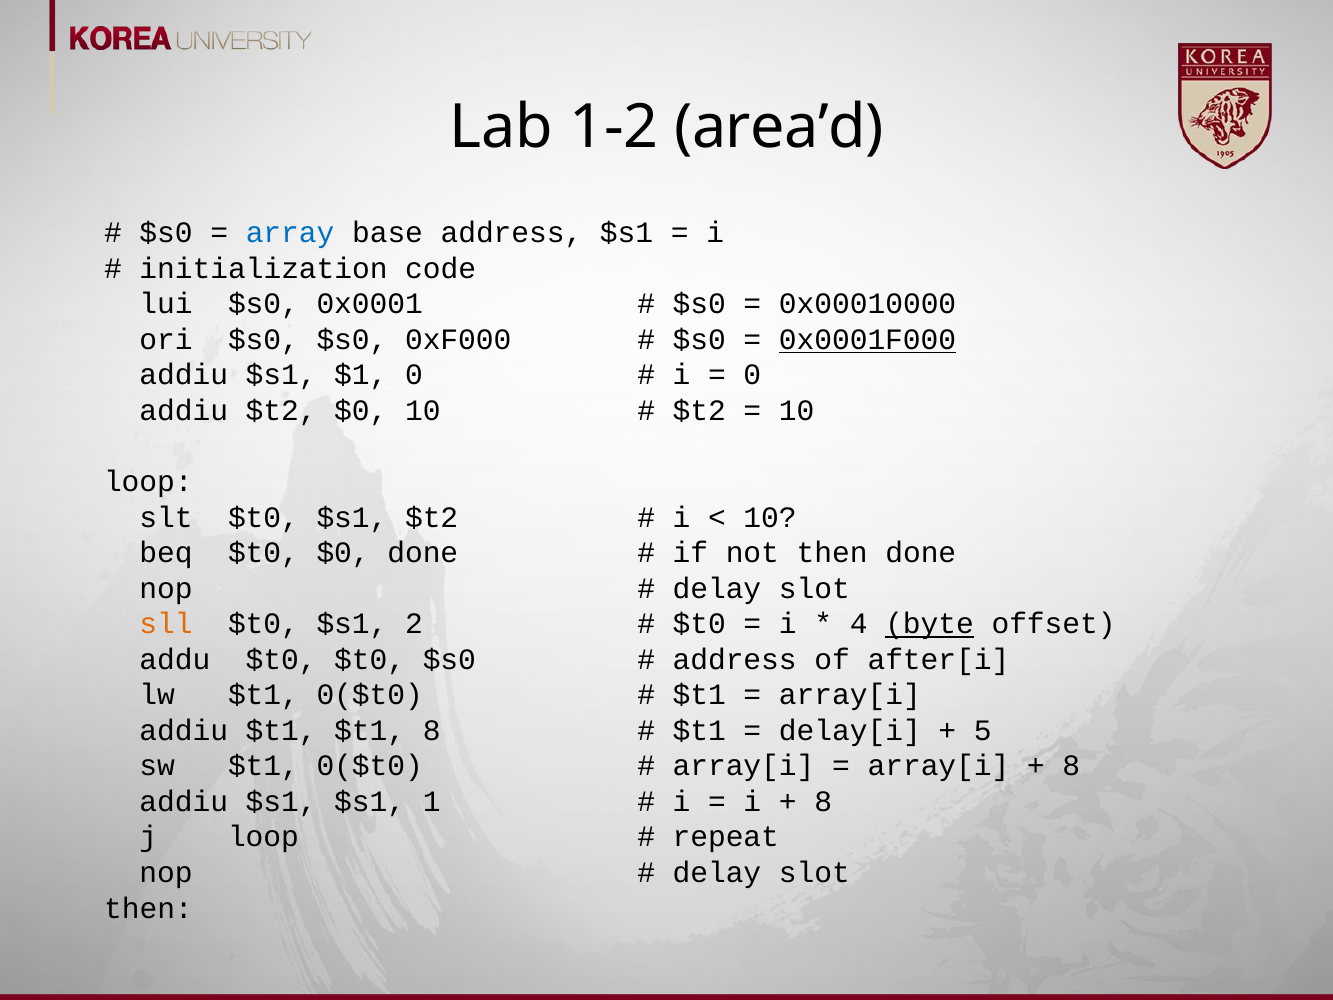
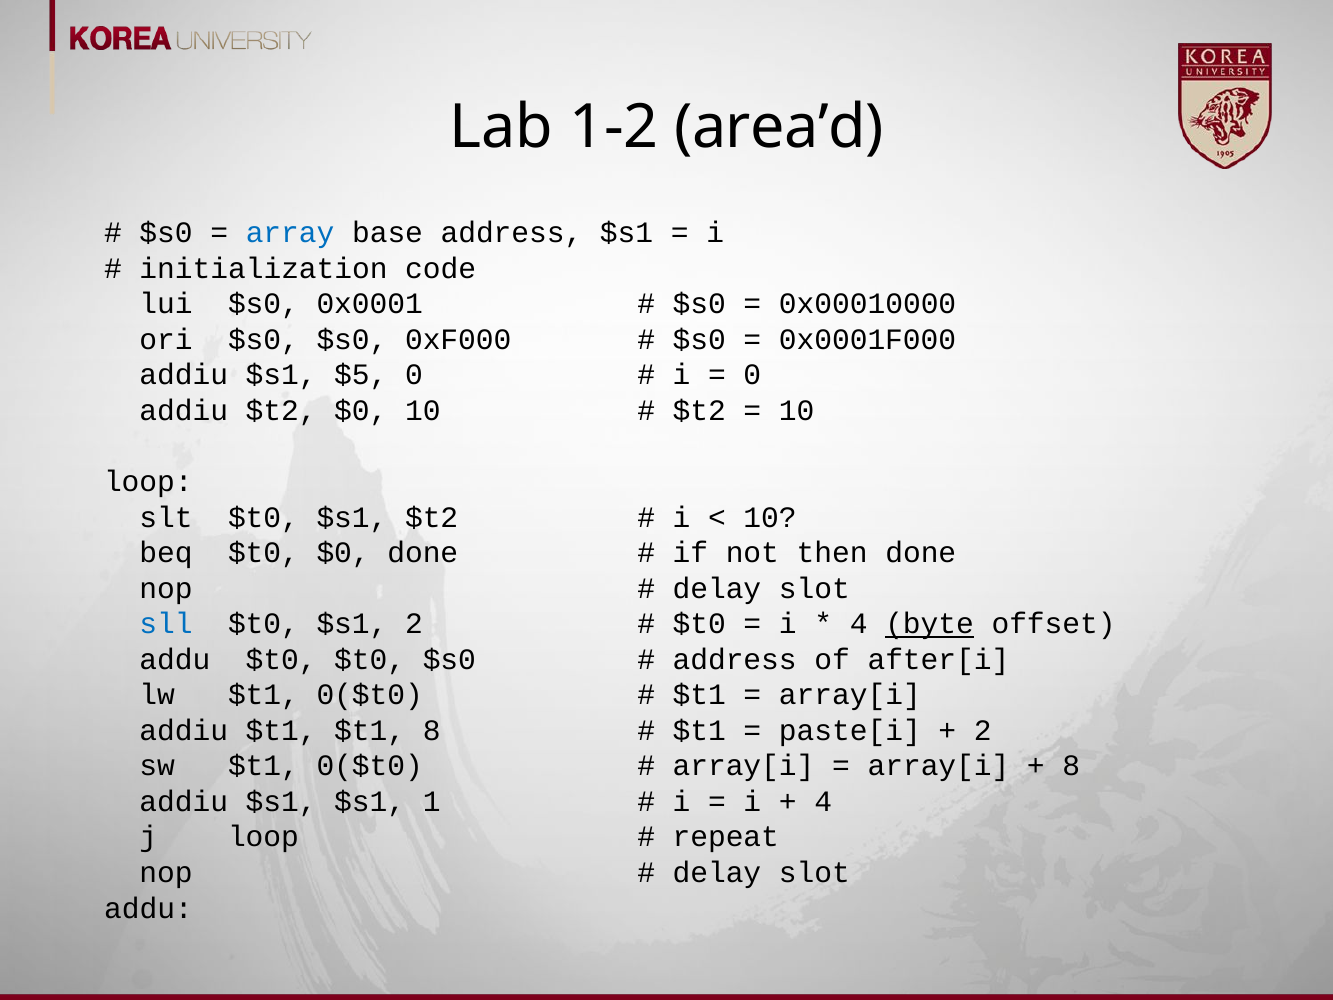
0x0001F000 underline: present -> none
$1: $1 -> $5
sll colour: orange -> blue
delay[i: delay[i -> paste[i
5 at (983, 730): 5 -> 2
8 at (823, 801): 8 -> 4
then at (148, 908): then -> addu
